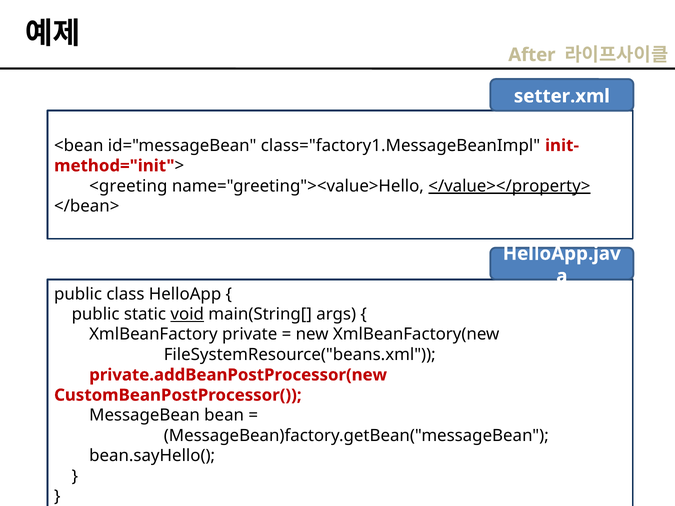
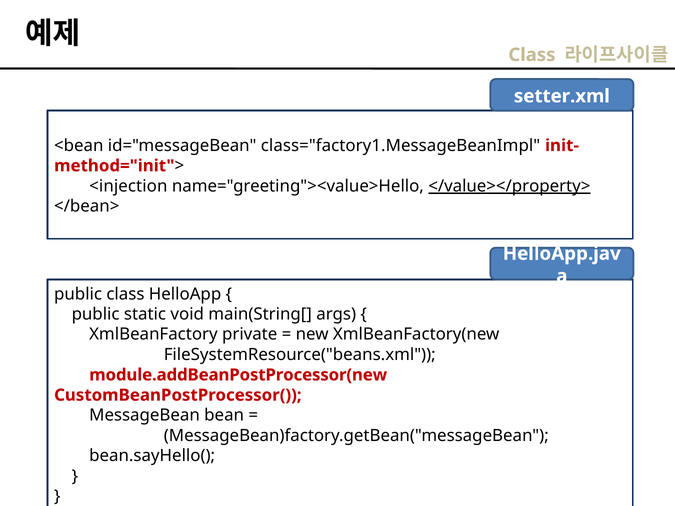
After at (532, 55): After -> Class
<greeting: <greeting -> <injection
void underline: present -> none
private.addBeanPostProcessor(new: private.addBeanPostProcessor(new -> module.addBeanPostProcessor(new
